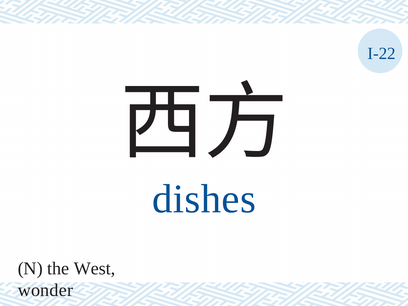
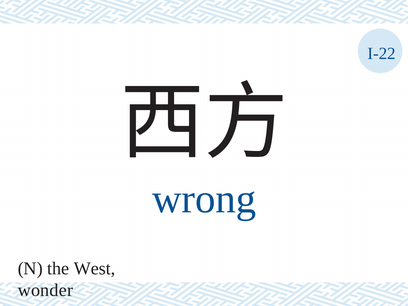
dishes: dishes -> wrong
